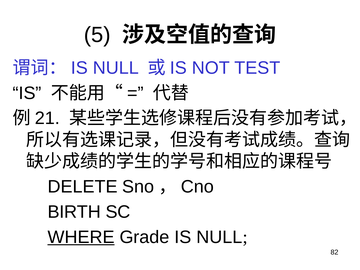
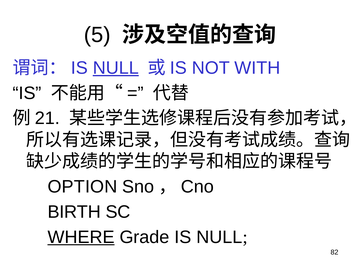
NULL at (116, 68) underline: none -> present
TEST: TEST -> WITH
DELETE: DELETE -> OPTION
